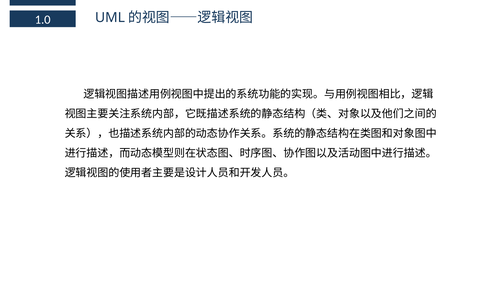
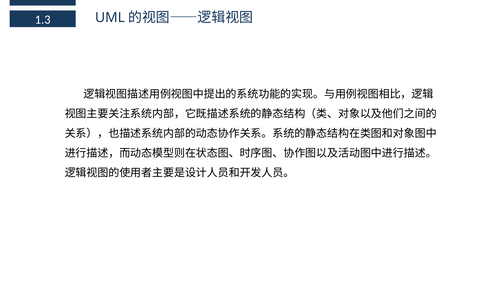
1.0: 1.0 -> 1.3
